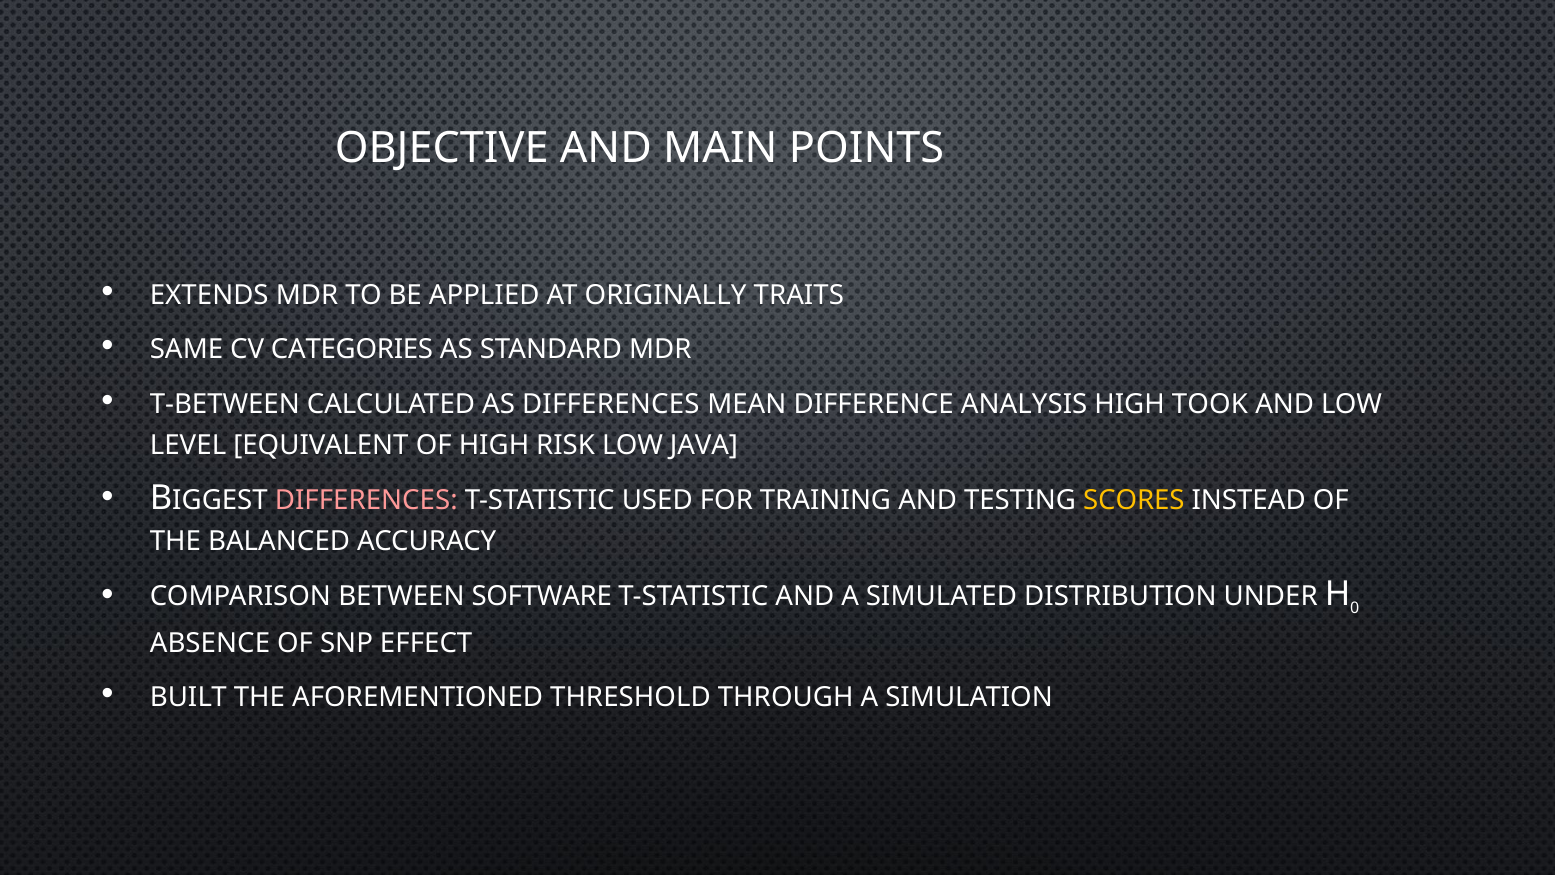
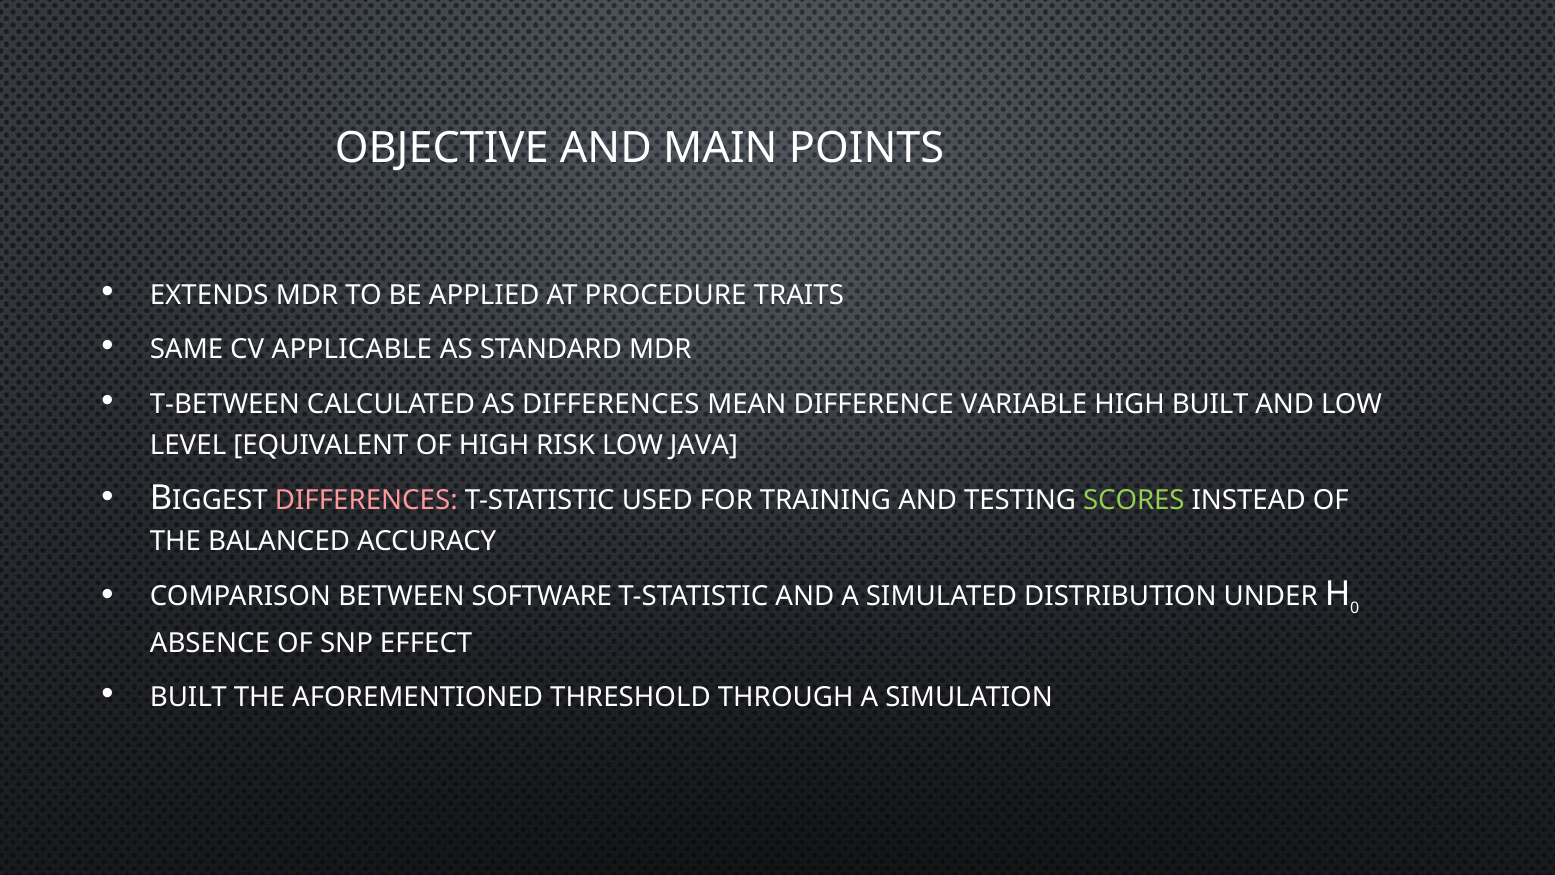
ORIGINALLY: ORIGINALLY -> PROCEDURE
CATEGORIES: CATEGORIES -> APPLICABLE
ANALYSIS: ANALYSIS -> VARIABLE
HIGH TOOK: TOOK -> BUILT
SCORES colour: yellow -> light green
